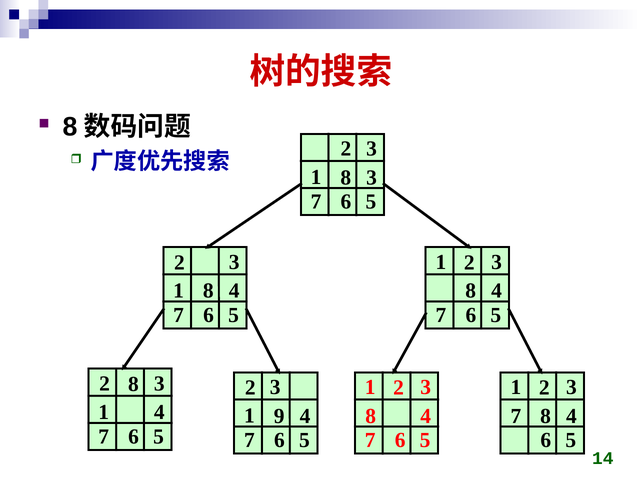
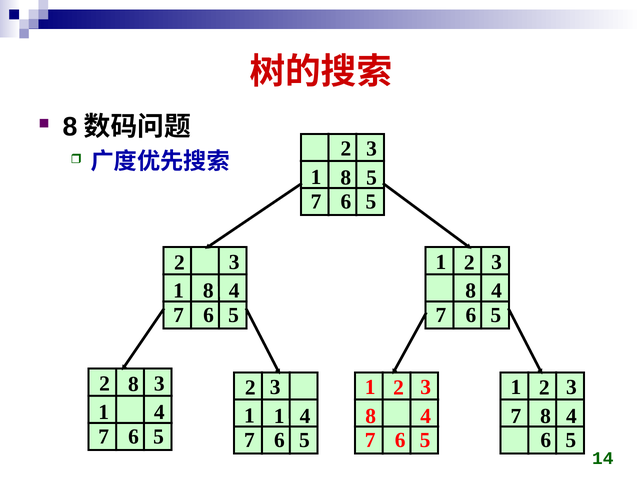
8 3: 3 -> 5
1 9: 9 -> 1
